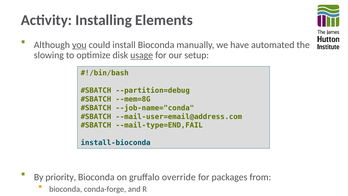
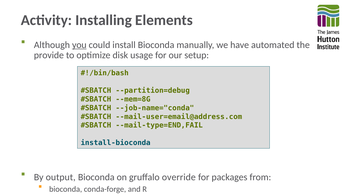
slowing: slowing -> provide
usage underline: present -> none
priority: priority -> output
